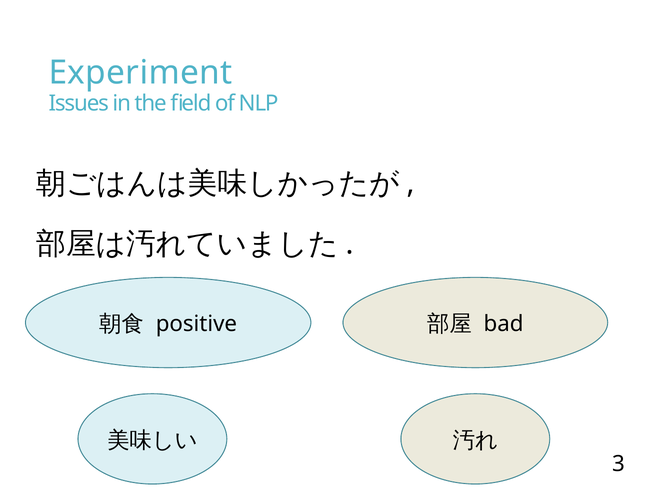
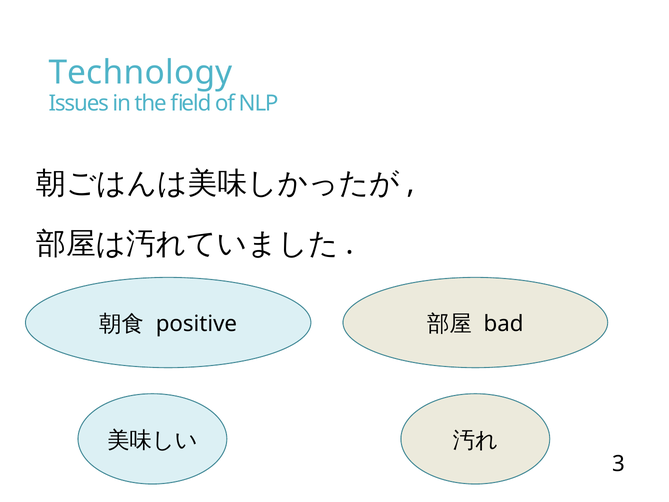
Experiment: Experiment -> Technology
